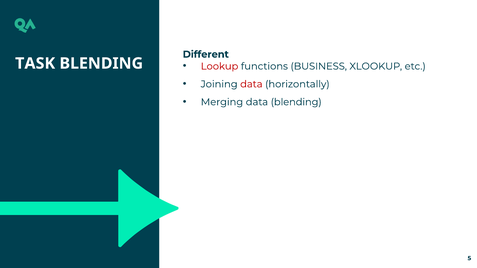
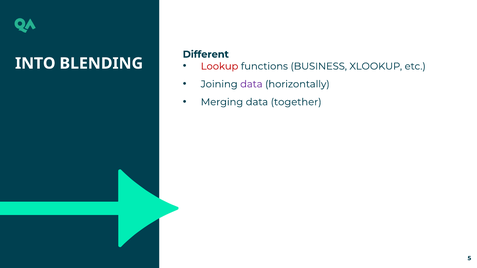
TASK: TASK -> INTO
data at (251, 84) colour: red -> purple
data blending: blending -> together
